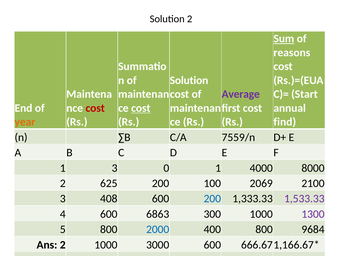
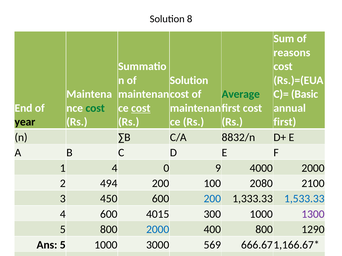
Solution 2: 2 -> 8
Sum underline: present -> none
Average colour: purple -> green
Start: Start -> Basic
cost at (95, 108) colour: red -> green
year colour: orange -> black
find at (285, 122): find -> first
7559/n: 7559/n -> 8832/n
1 3: 3 -> 4
0 1: 1 -> 9
4000 8000: 8000 -> 2000
625: 625 -> 494
2069: 2069 -> 2080
408: 408 -> 450
1,533.33 colour: purple -> blue
6863: 6863 -> 4015
9684: 9684 -> 1290
Ans 2: 2 -> 5
3000 600: 600 -> 569
